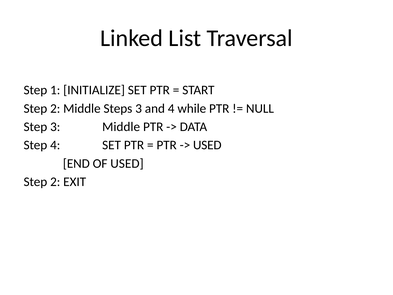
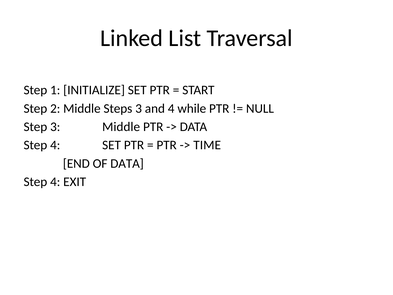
USED at (207, 145): USED -> TIME
OF USED: USED -> DATA
2 at (55, 182): 2 -> 4
